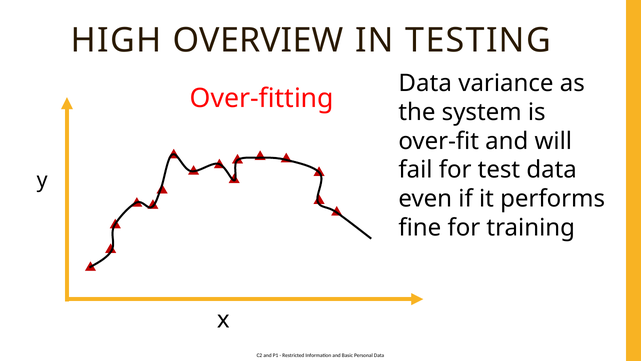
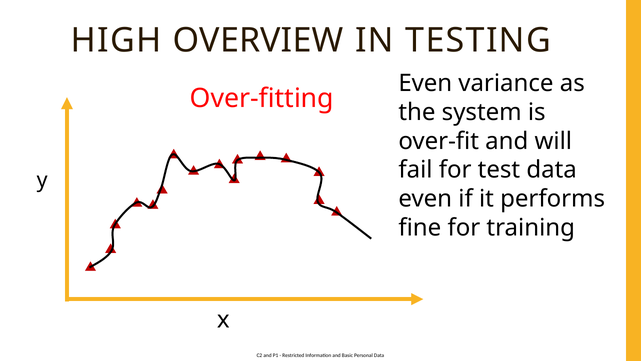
Data at (425, 83): Data -> Even
